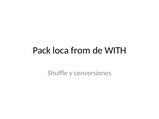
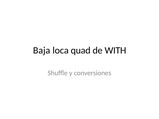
Pack: Pack -> Baja
from: from -> quad
